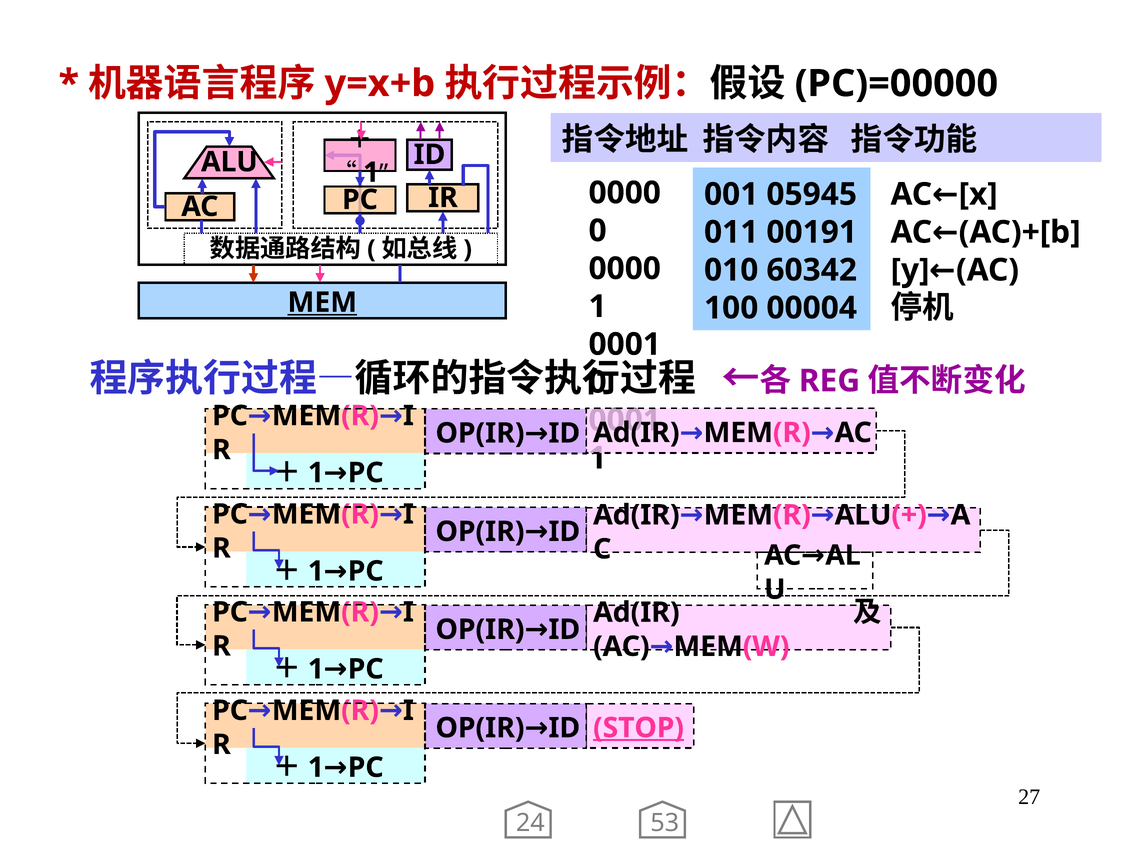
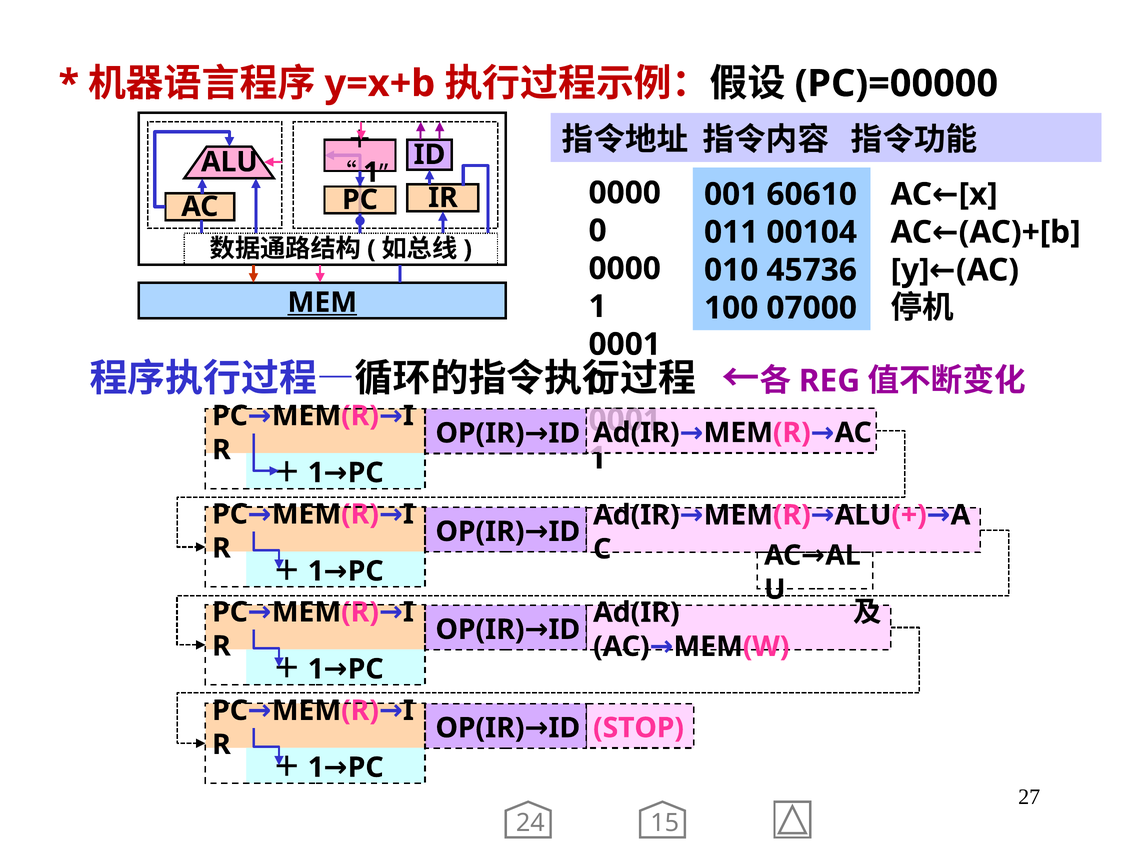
05945: 05945 -> 60610
00191: 00191 -> 00104
60342: 60342 -> 45736
00004: 00004 -> 07000
STOP underline: present -> none
53: 53 -> 15
